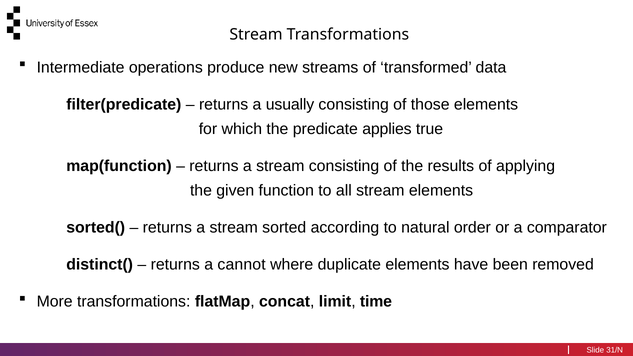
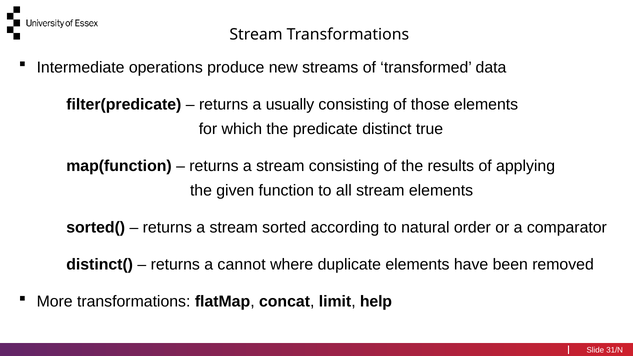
applies: applies -> distinct
time: time -> help
